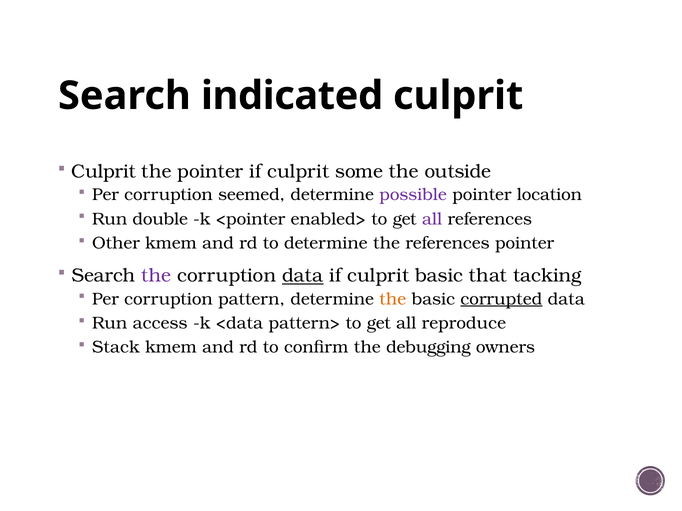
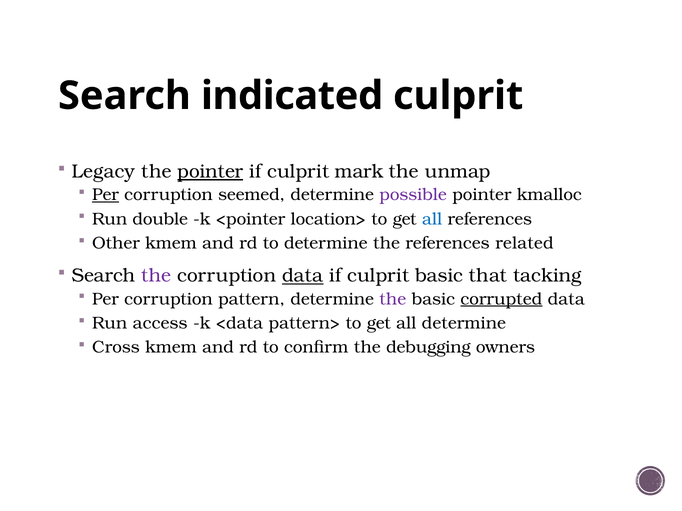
Culprit at (104, 172): Culprit -> Legacy
pointer at (210, 172) underline: none -> present
some: some -> mark
outside: outside -> unmap
Per at (105, 195) underline: none -> present
location: location -> kmalloc
enabled>: enabled> -> location>
all at (432, 219) colour: purple -> blue
references pointer: pointer -> related
the at (393, 299) colour: orange -> purple
all reproduce: reproduce -> determine
Stack: Stack -> Cross
